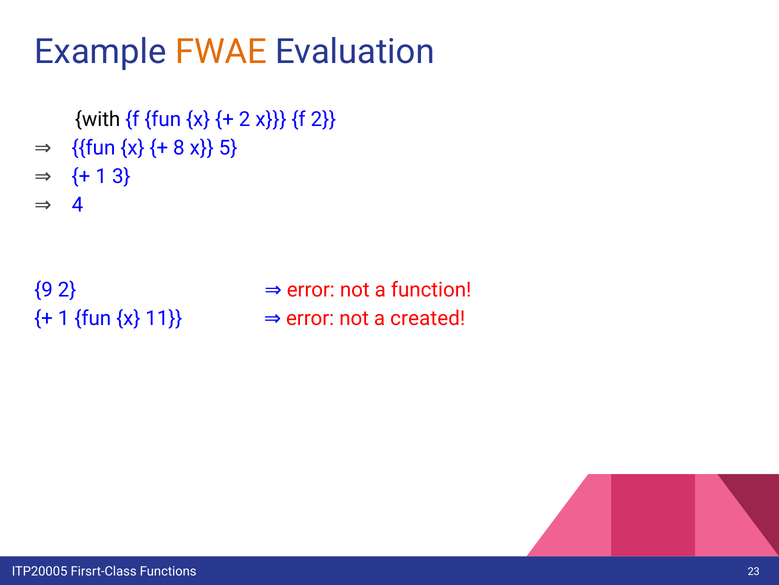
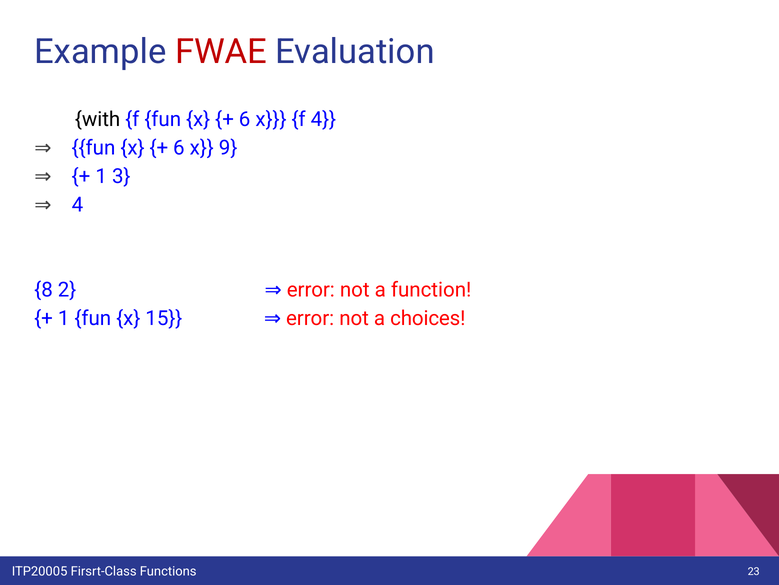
FWAE colour: orange -> red
2 at (245, 119): 2 -> 6
f 2: 2 -> 4
8 at (179, 148): 8 -> 6
5: 5 -> 9
9: 9 -> 8
11: 11 -> 15
created: created -> choices
